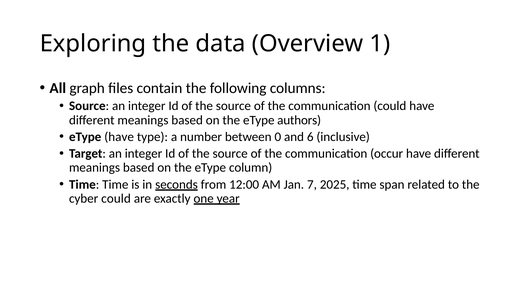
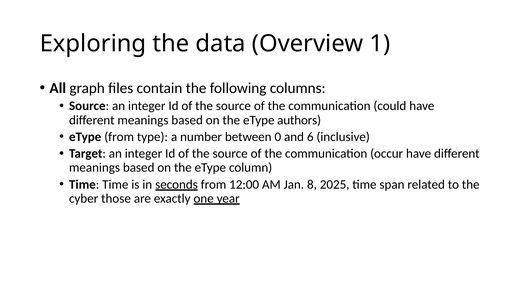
eType have: have -> from
7: 7 -> 8
cyber could: could -> those
